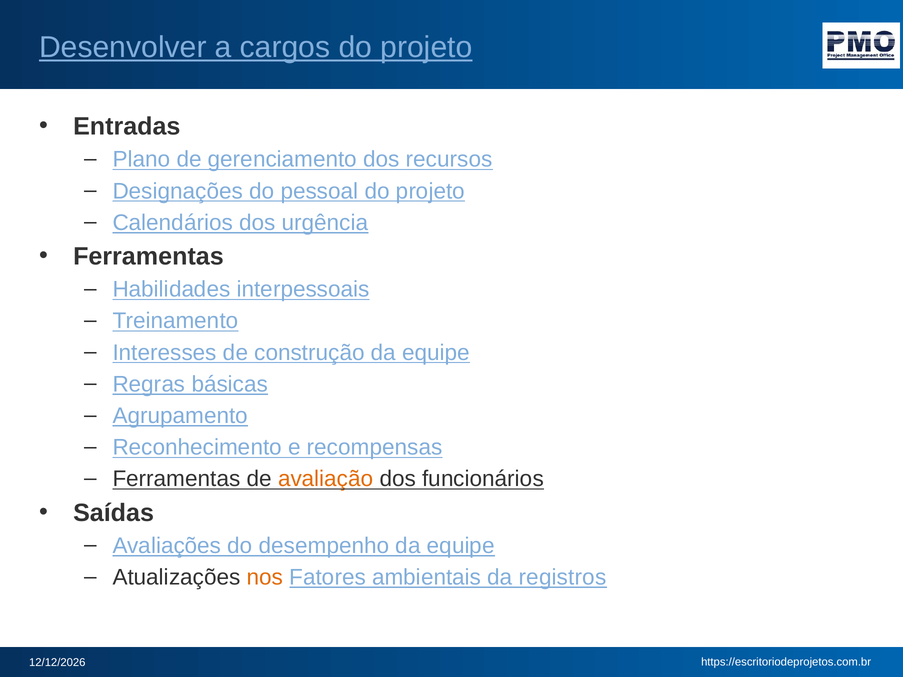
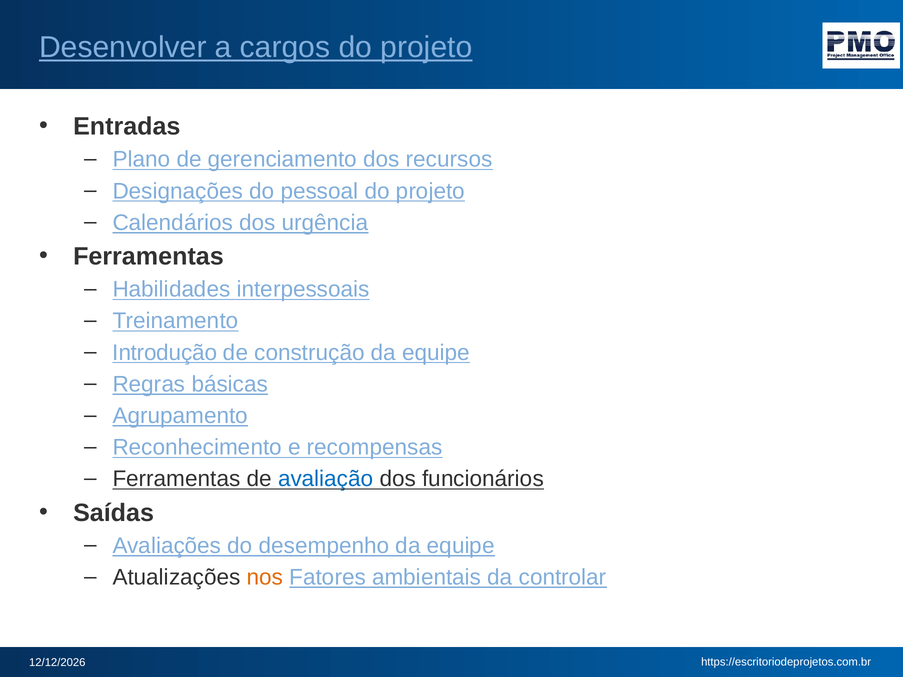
Interesses: Interesses -> Introdução
avaliação colour: orange -> blue
registros: registros -> controlar
